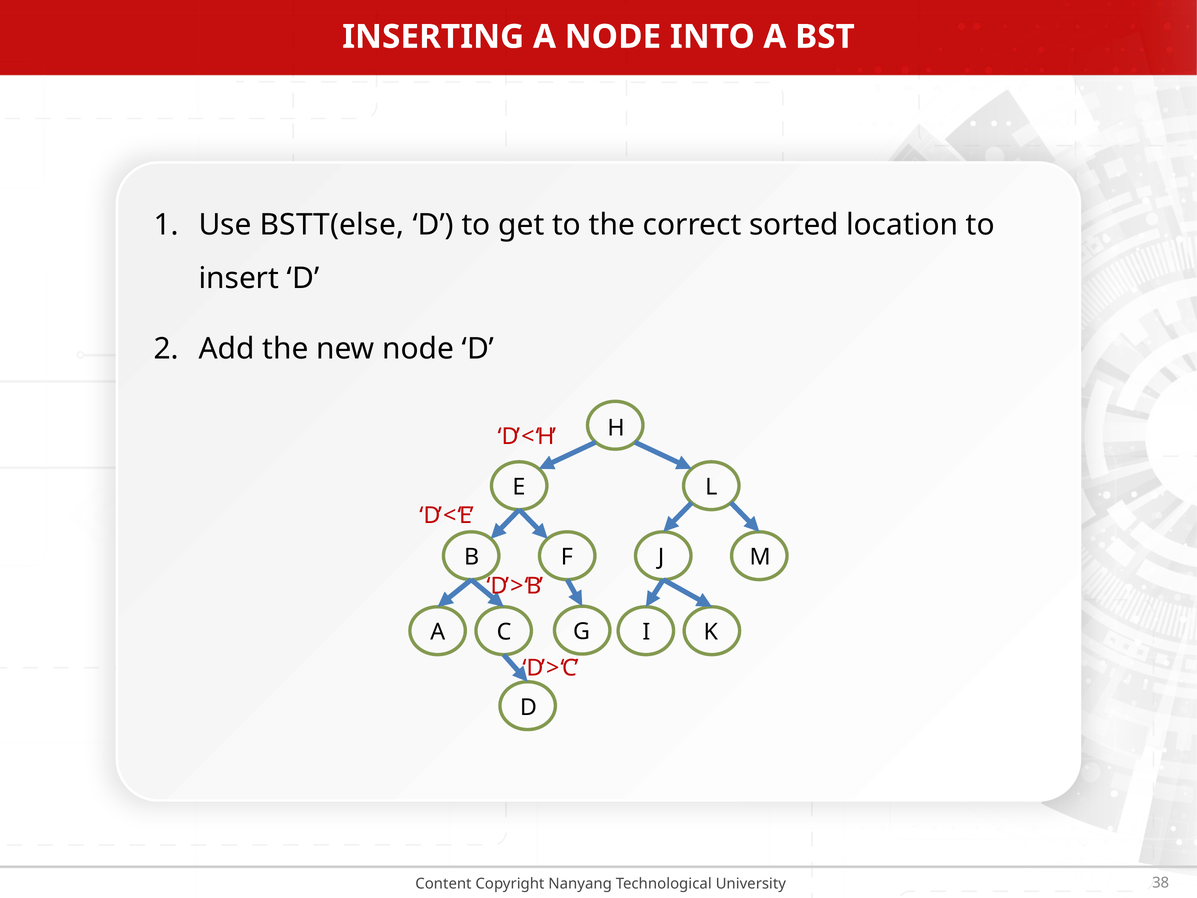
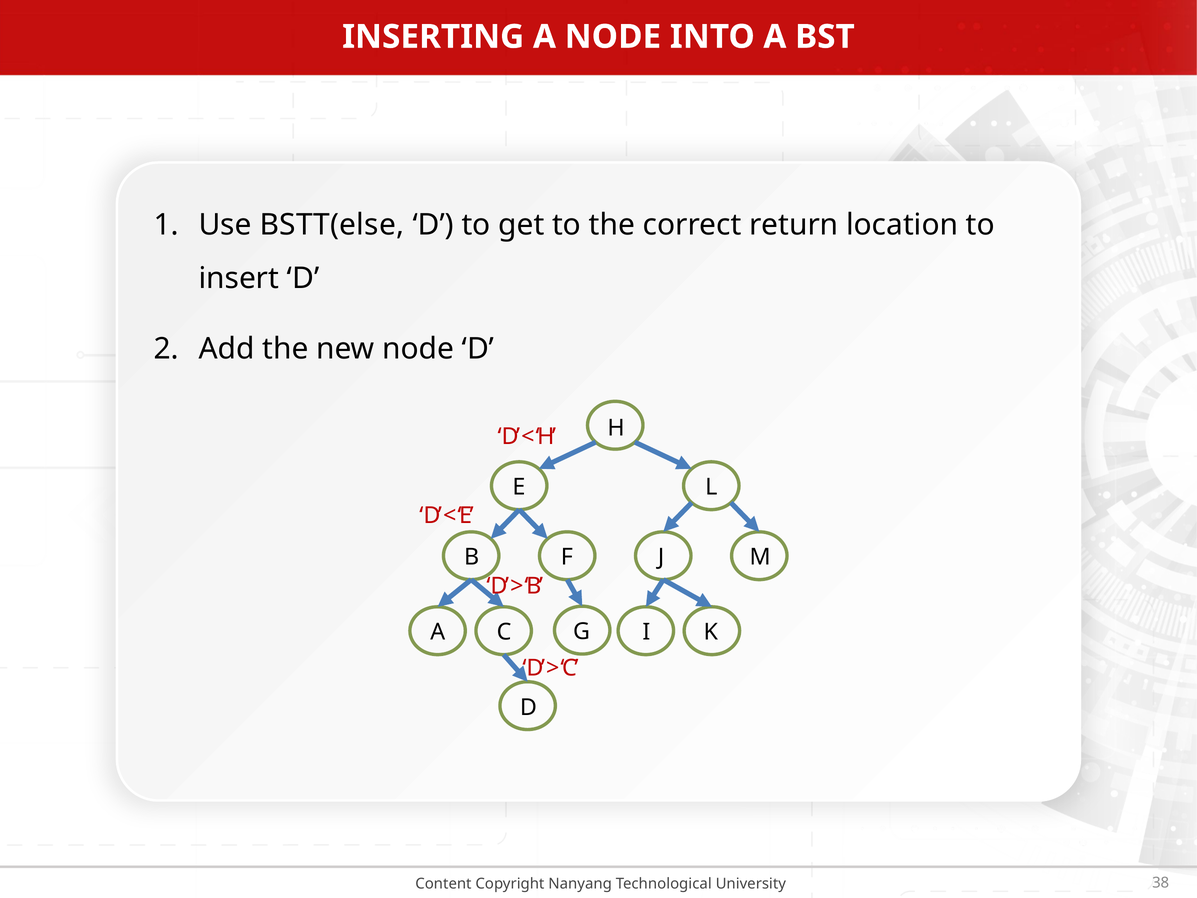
sorted: sorted -> return
